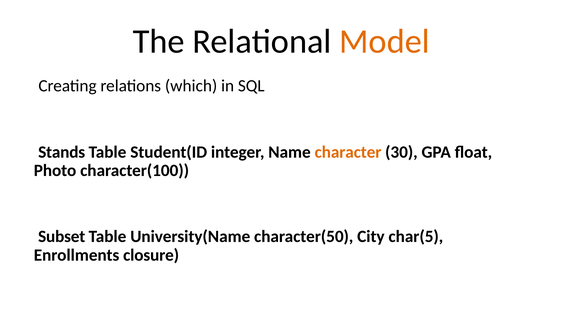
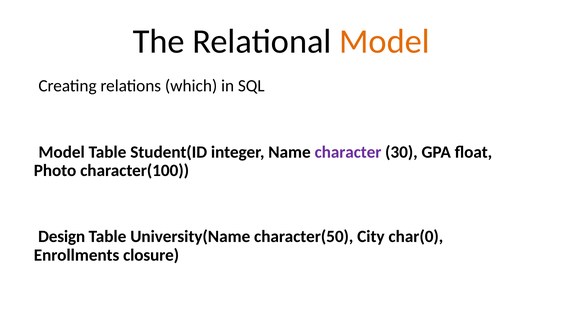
Stands at (62, 152): Stands -> Model
character colour: orange -> purple
Subset: Subset -> Design
char(5: char(5 -> char(0
